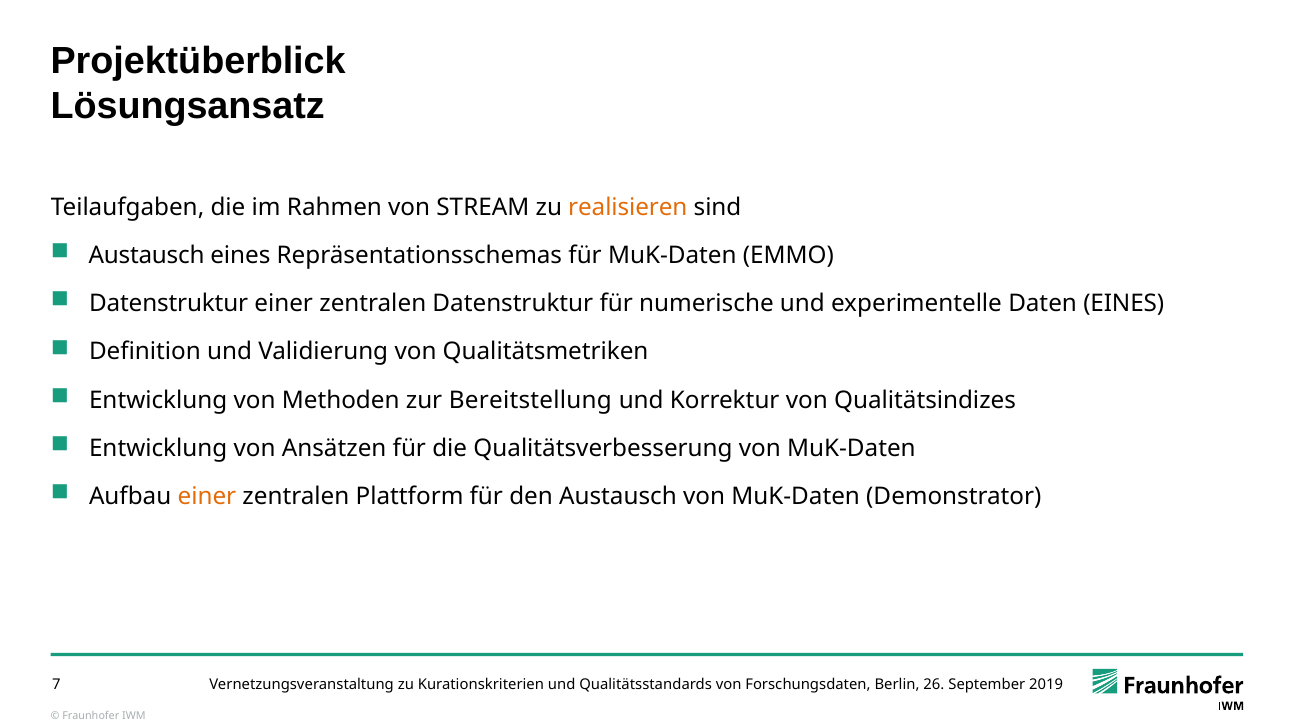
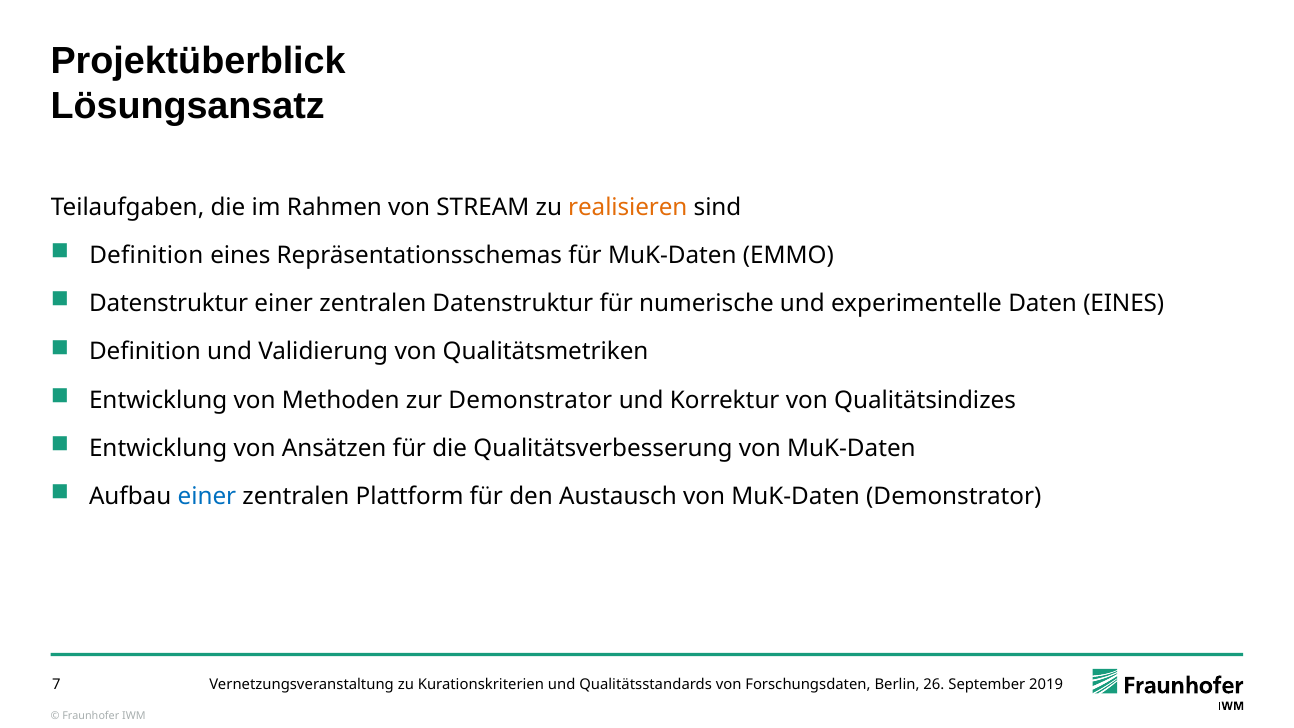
Austausch at (147, 256): Austausch -> Definition
zur Bereitstellung: Bereitstellung -> Demonstrator
einer at (207, 497) colour: orange -> blue
